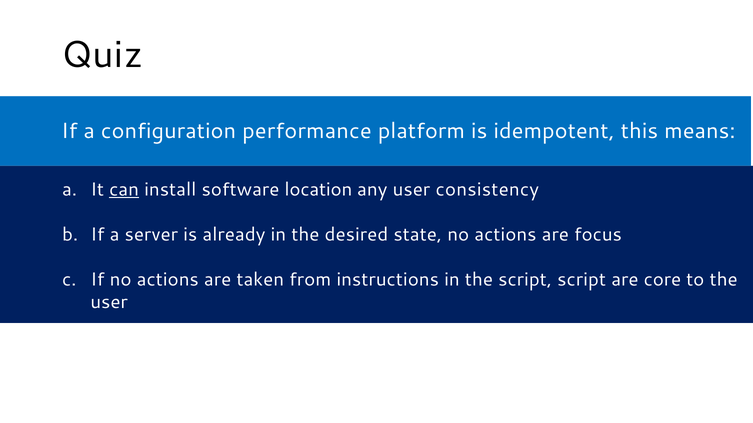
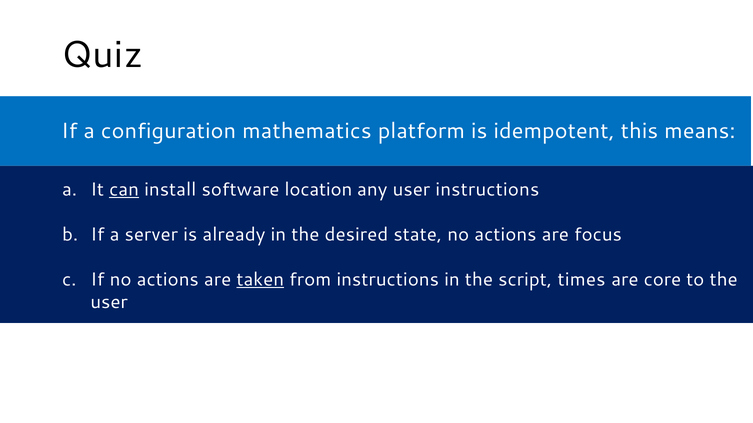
performance: performance -> mathematics
user consistency: consistency -> instructions
taken underline: none -> present
script script: script -> times
